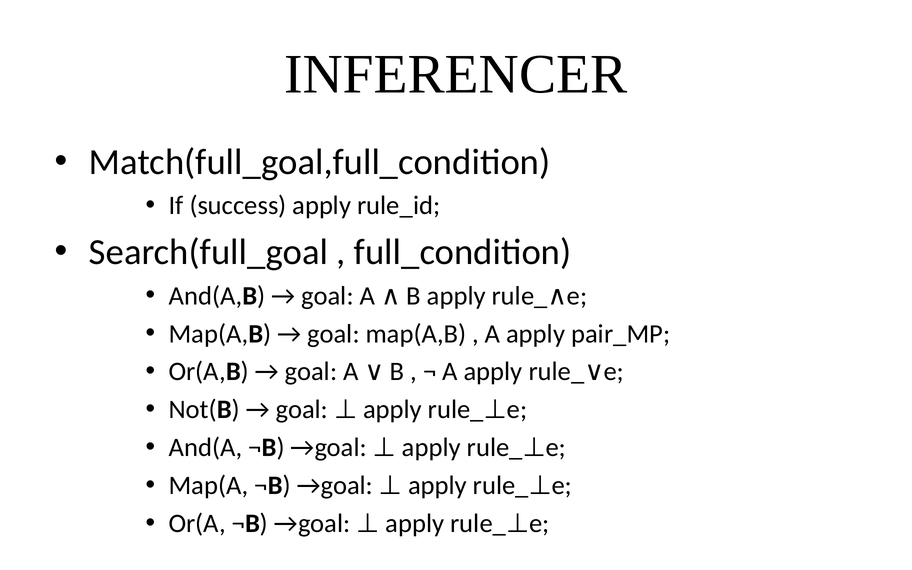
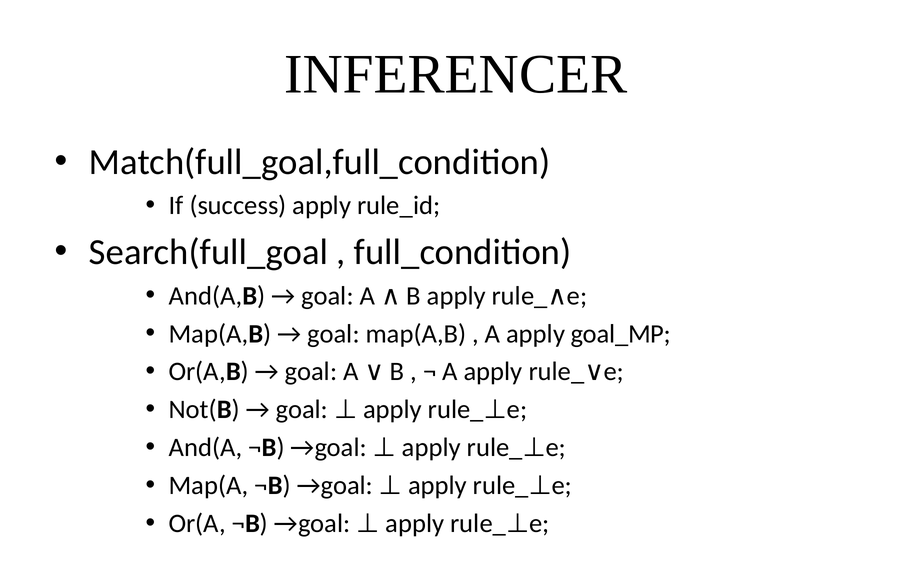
pair_MP: pair_MP -> goal_MP
